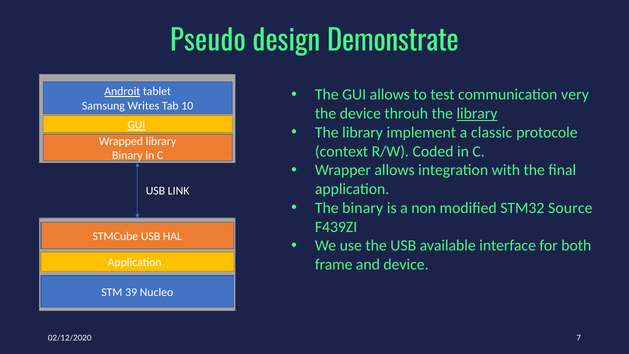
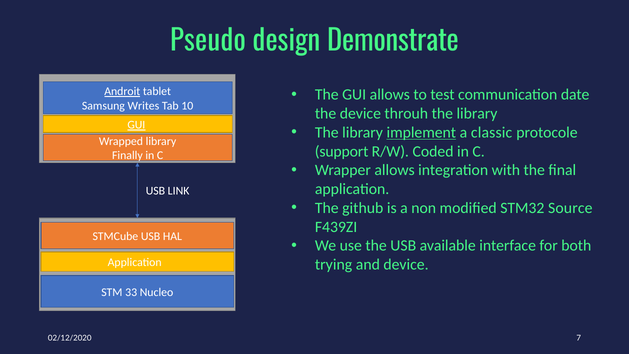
very: very -> date
library at (477, 114) underline: present -> none
implement underline: none -> present
context: context -> support
Binary at (127, 155): Binary -> Finally
The binary: binary -> github
frame: frame -> trying
39: 39 -> 33
